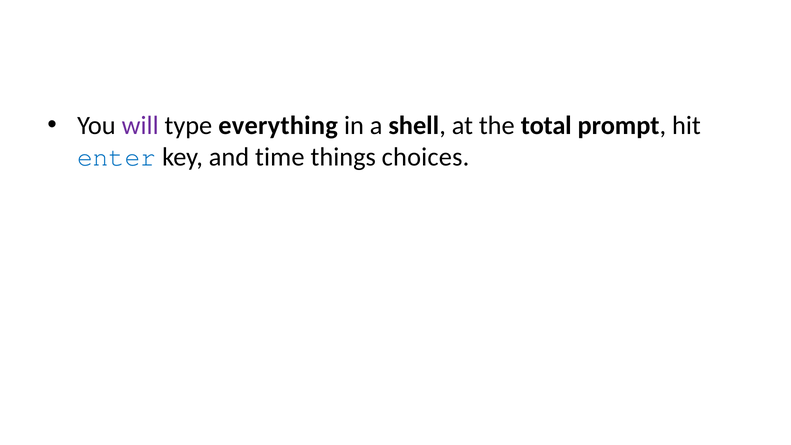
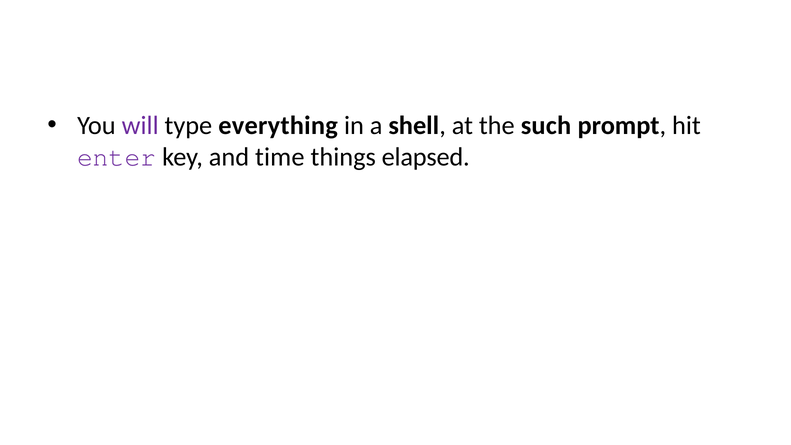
total: total -> such
enter colour: blue -> purple
choices: choices -> elapsed
